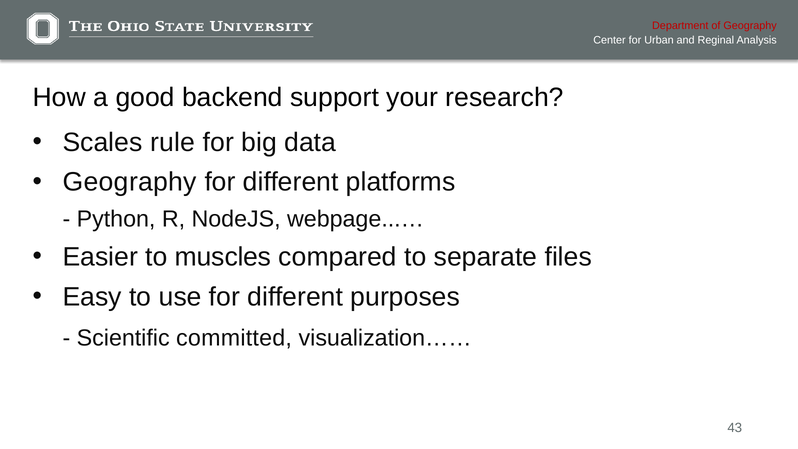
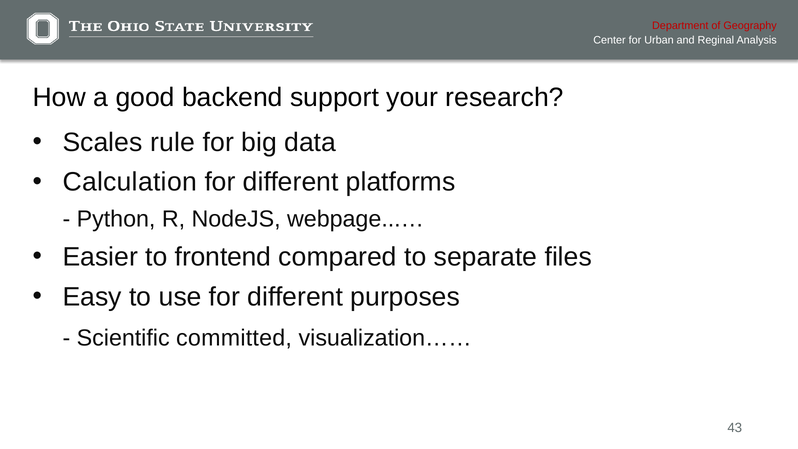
Geography at (130, 182): Geography -> Calculation
muscles: muscles -> frontend
